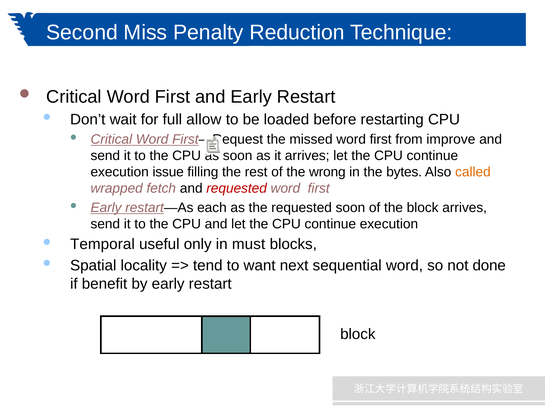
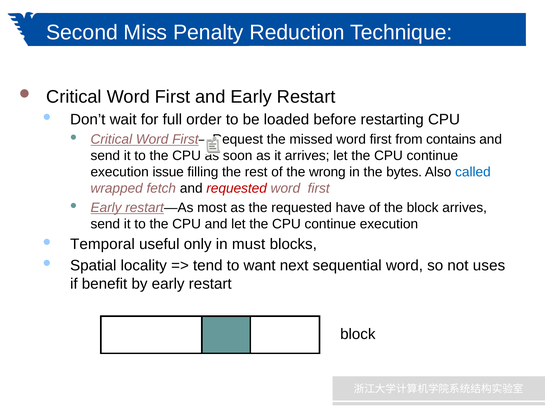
allow: allow -> order
improve: improve -> contains
called colour: orange -> blue
each: each -> most
requested soon: soon -> have
done: done -> uses
